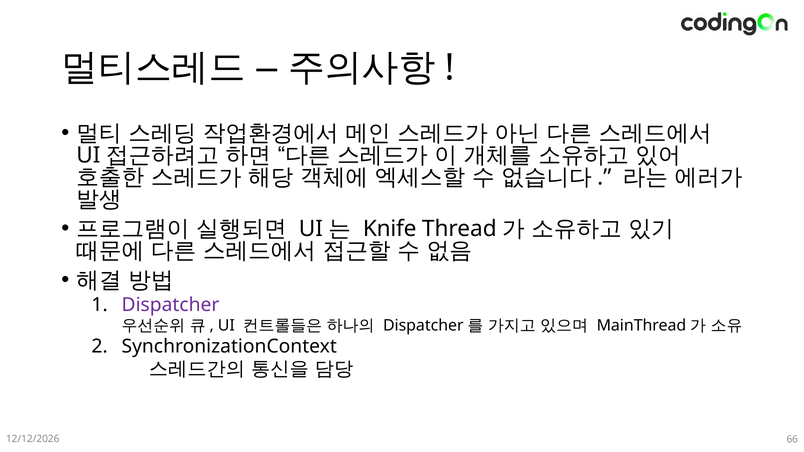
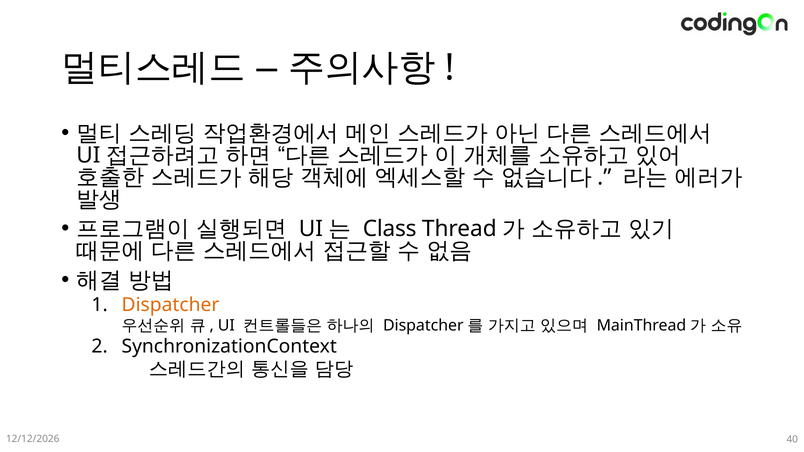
Knife: Knife -> Class
Dispatcher colour: purple -> orange
66: 66 -> 40
